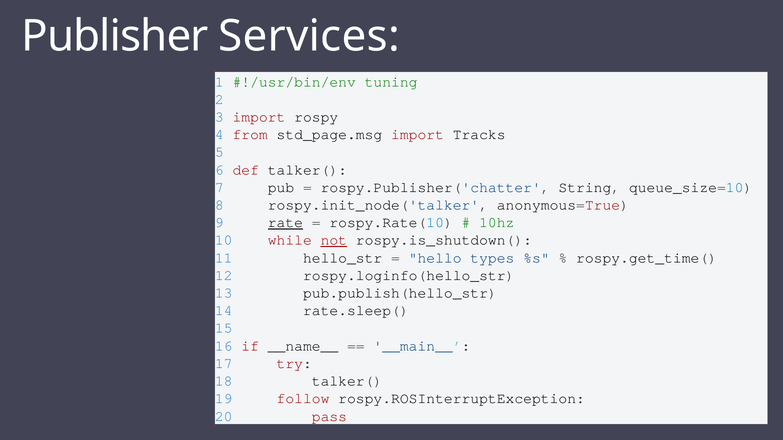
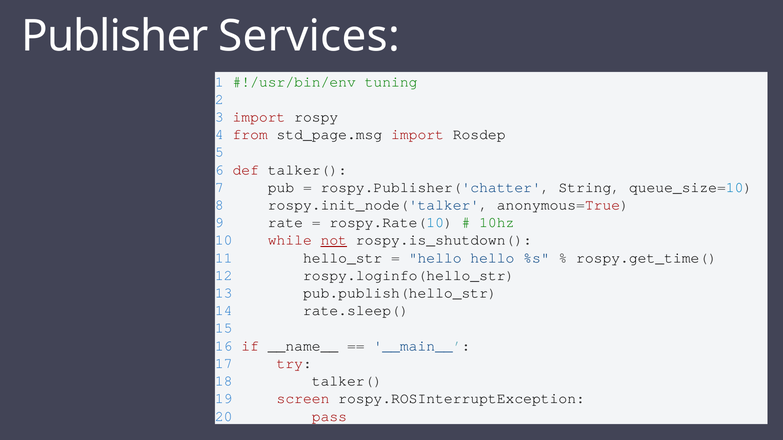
Tracks: Tracks -> Rosdep
rate underline: present -> none
hello types: types -> hello
follow: follow -> screen
